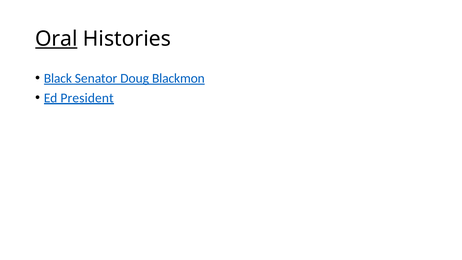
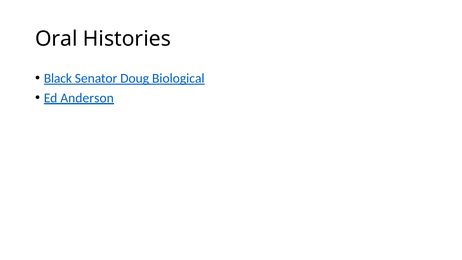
Oral underline: present -> none
Blackmon: Blackmon -> Biological
President: President -> Anderson
